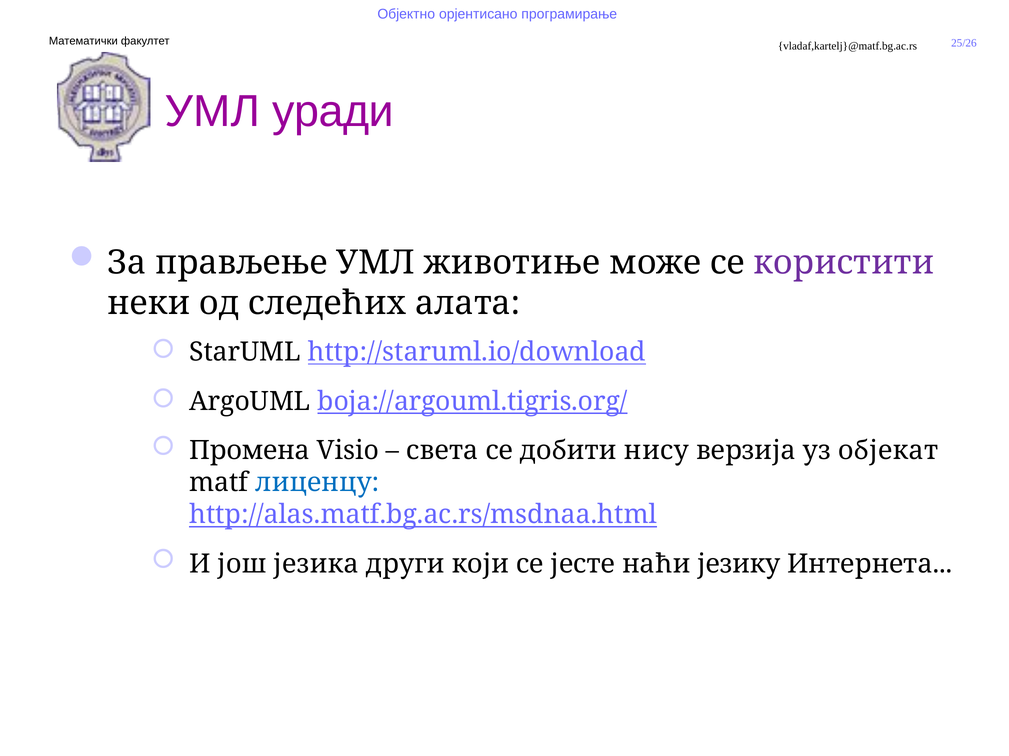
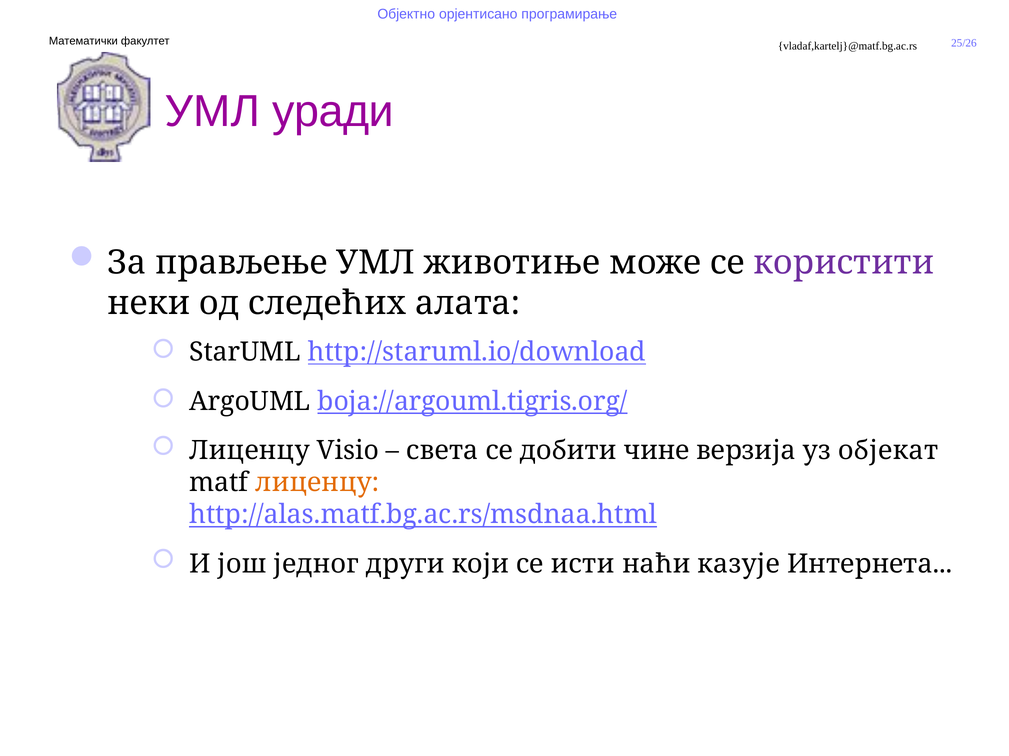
Промена at (250, 451): Промена -> Лиценцу
нису: нису -> чине
лиценцу at (317, 483) colour: blue -> orange
језика: језика -> једног
јесте: јесте -> исти
језику: језику -> казује
